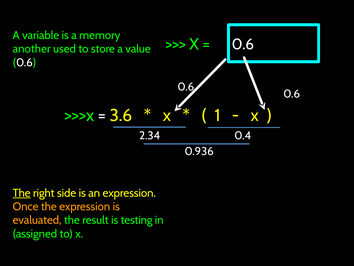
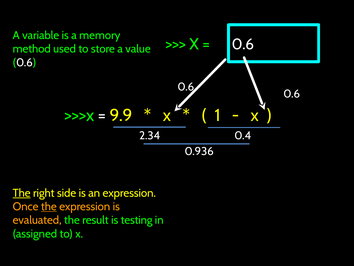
another: another -> method
3.6: 3.6 -> 9.9
the at (49, 206) underline: none -> present
